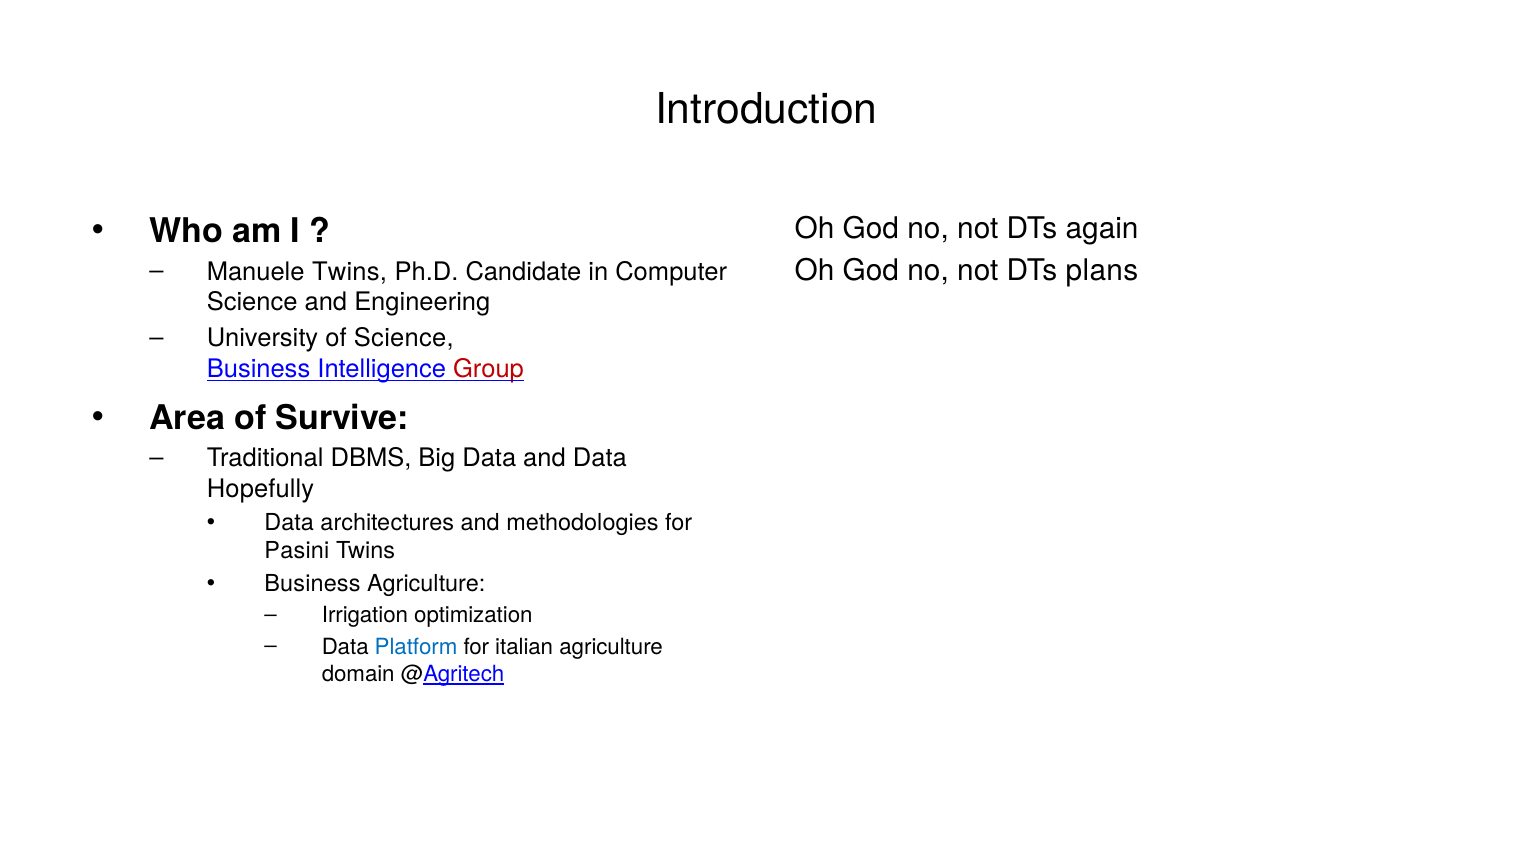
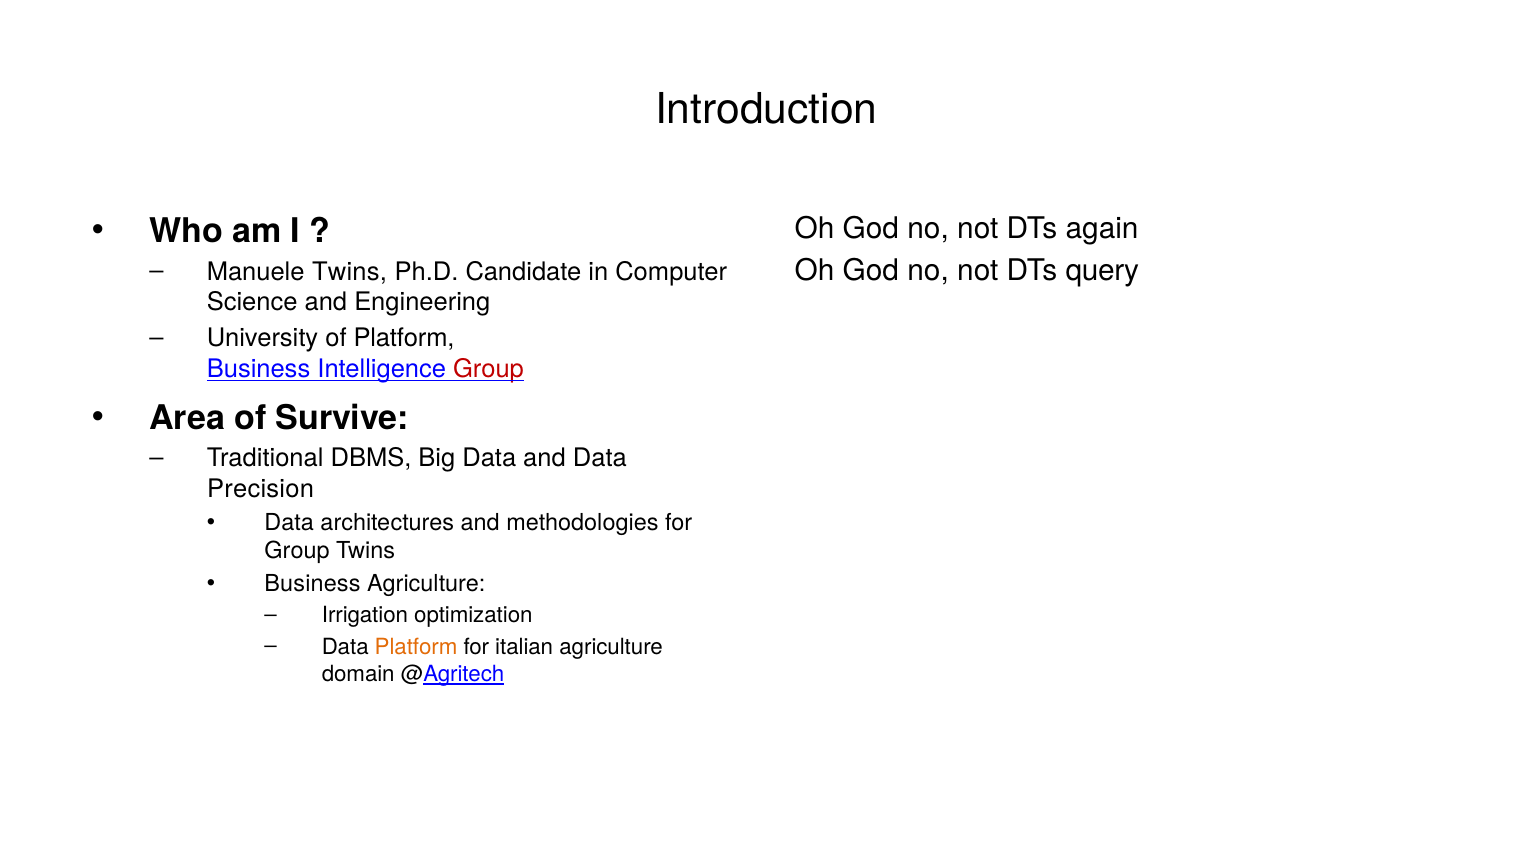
plans: plans -> query
of Science: Science -> Platform
Hopefully: Hopefully -> Precision
Pasini at (297, 551): Pasini -> Group
Platform at (416, 647) colour: blue -> orange
